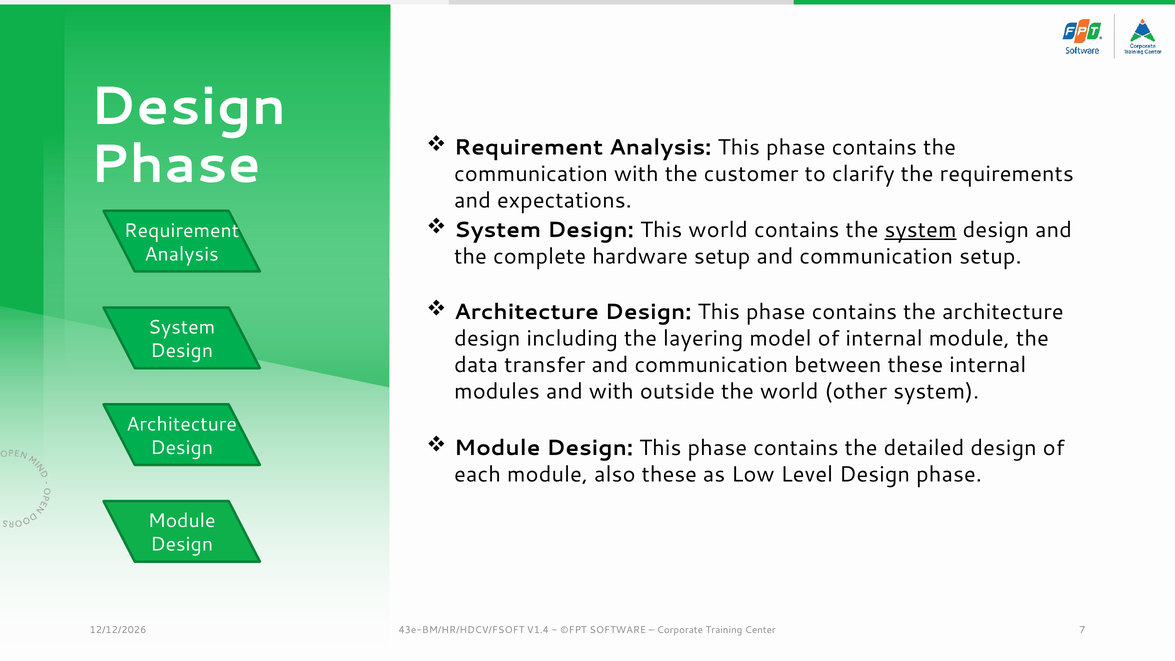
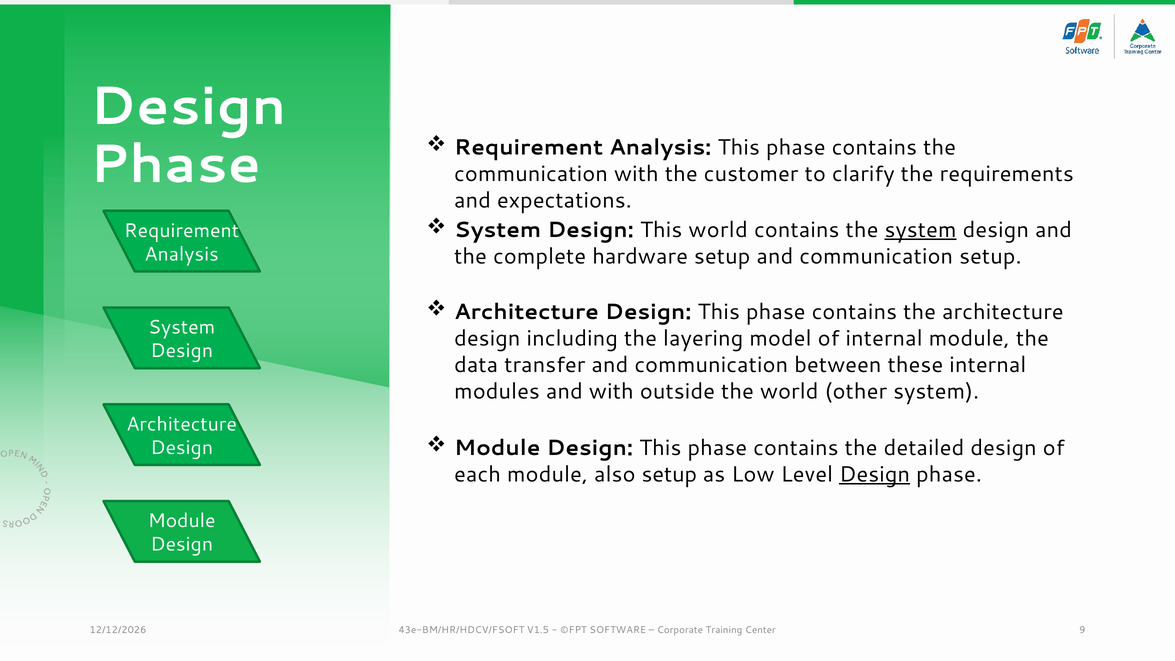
also these: these -> setup
Design at (875, 474) underline: none -> present
V1.4: V1.4 -> V1.5
7: 7 -> 9
